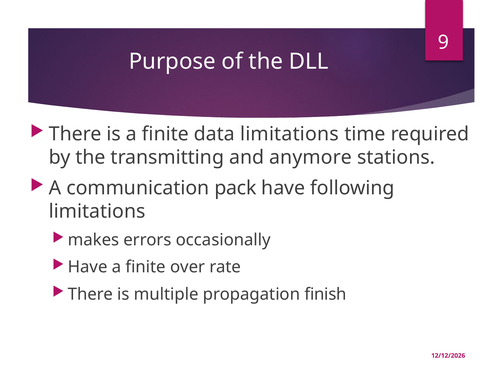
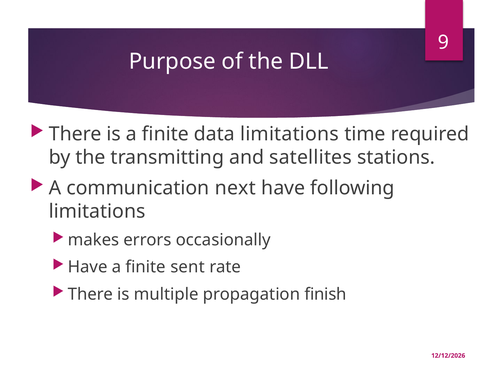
anymore: anymore -> satellites
pack: pack -> next
over: over -> sent
